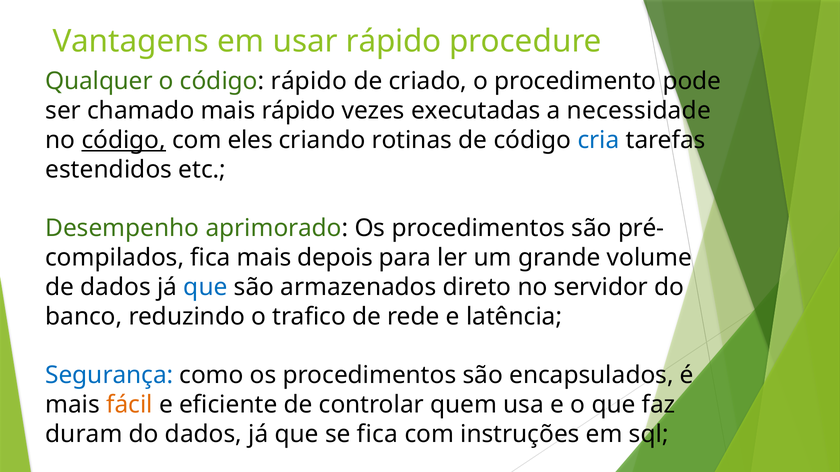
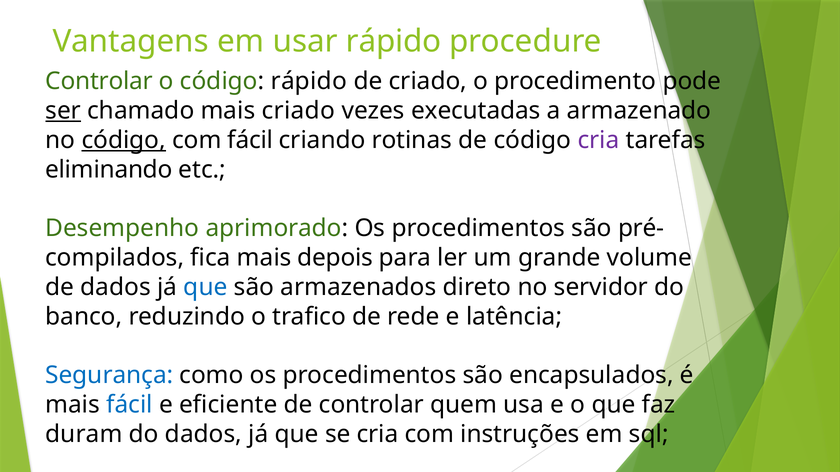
Qualquer at (99, 82): Qualquer -> Controlar
ser underline: none -> present
mais rápido: rápido -> criado
necessidade: necessidade -> armazenado
com eles: eles -> fácil
cria at (599, 140) colour: blue -> purple
estendidos: estendidos -> eliminando
fácil at (129, 405) colour: orange -> blue
se fica: fica -> cria
